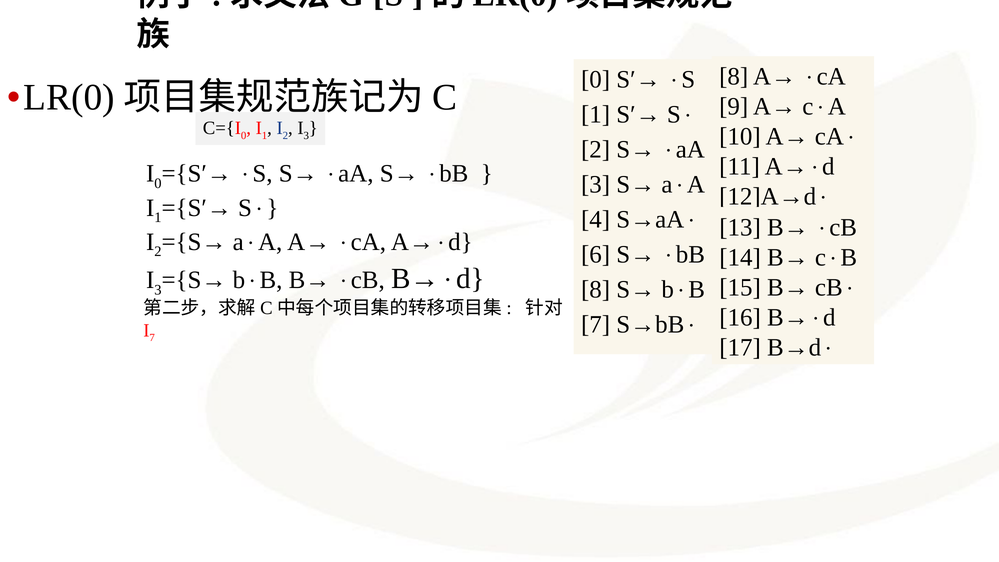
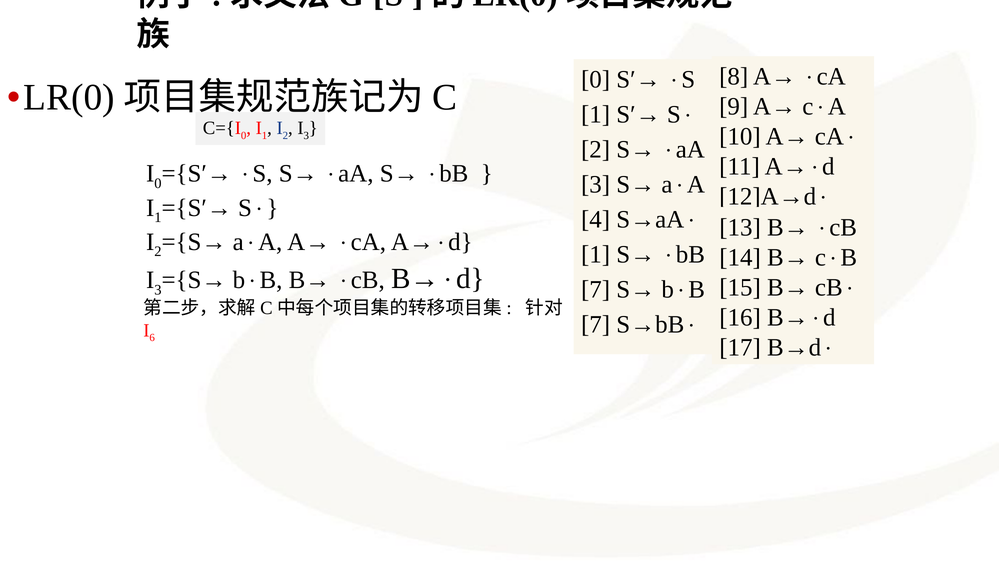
6 at (596, 254): 6 -> 1
8 at (596, 289): 8 -> 7
7 at (152, 338): 7 -> 6
